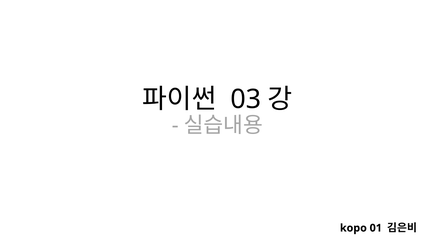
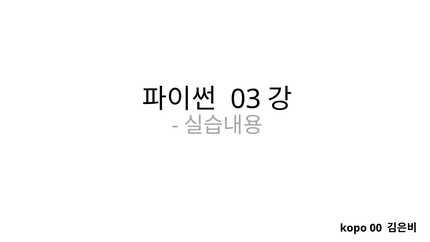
01: 01 -> 00
